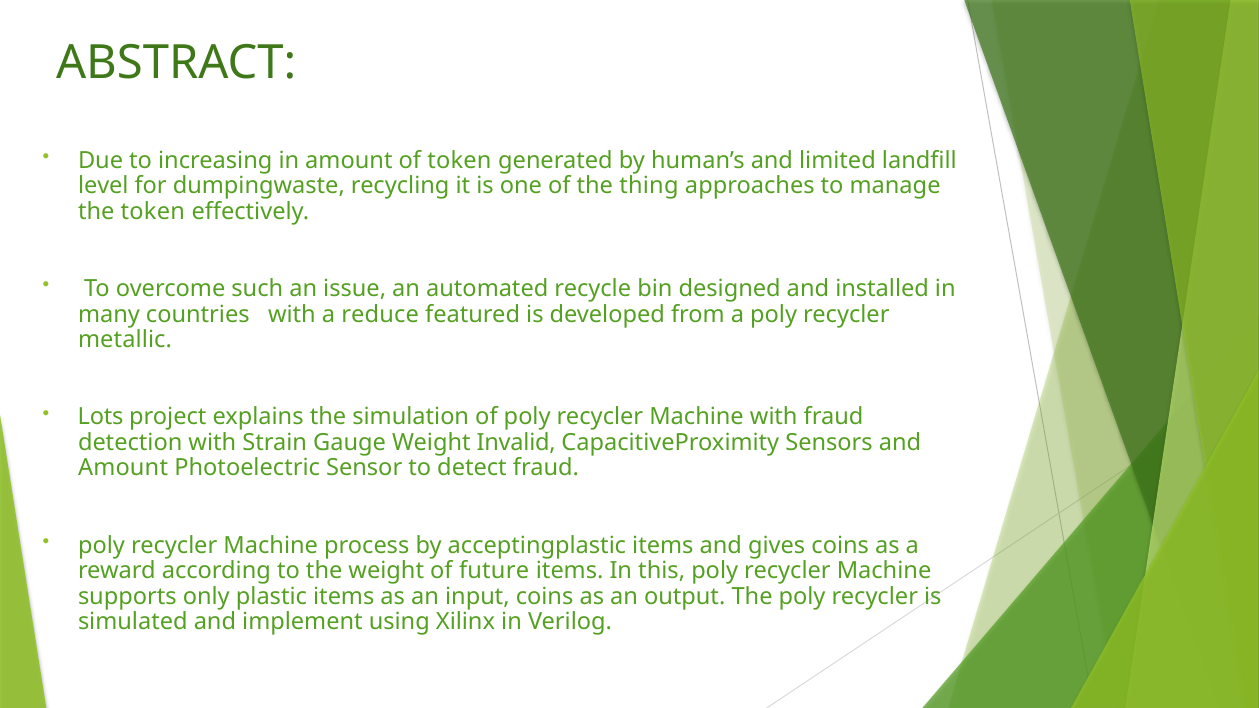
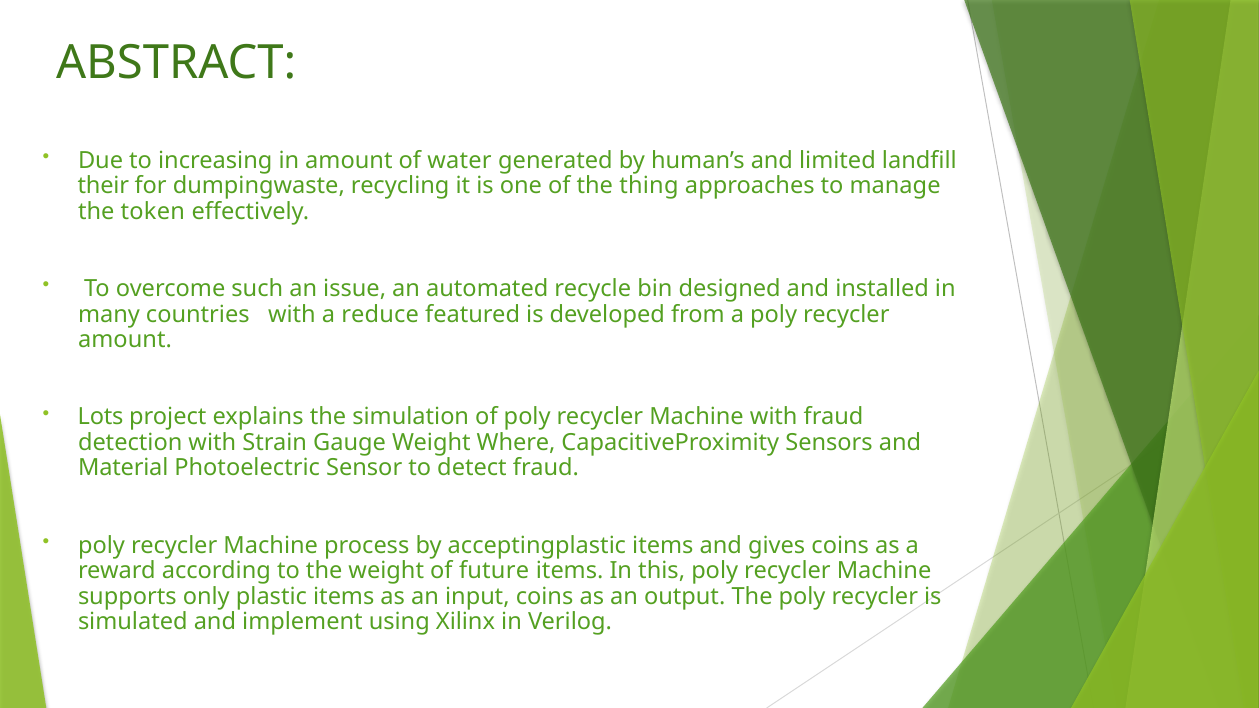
of token: token -> water
level: level -> their
metallic at (125, 340): metallic -> amount
Invalid: Invalid -> Where
Amount at (123, 468): Amount -> Material
